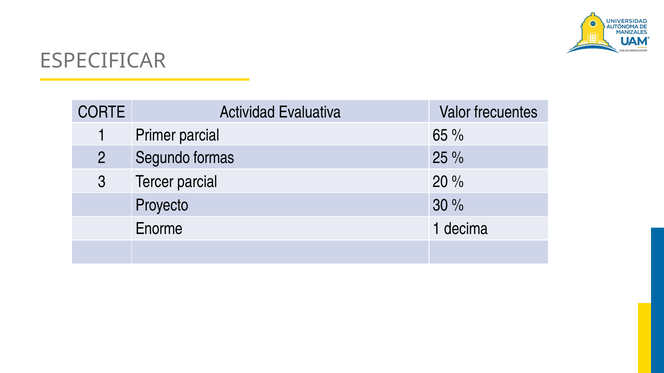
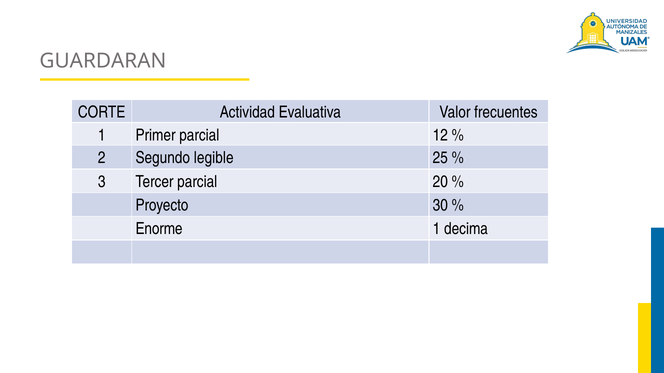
ESPECIFICAR: ESPECIFICAR -> GUARDARAN
65: 65 -> 12
formas: formas -> legible
